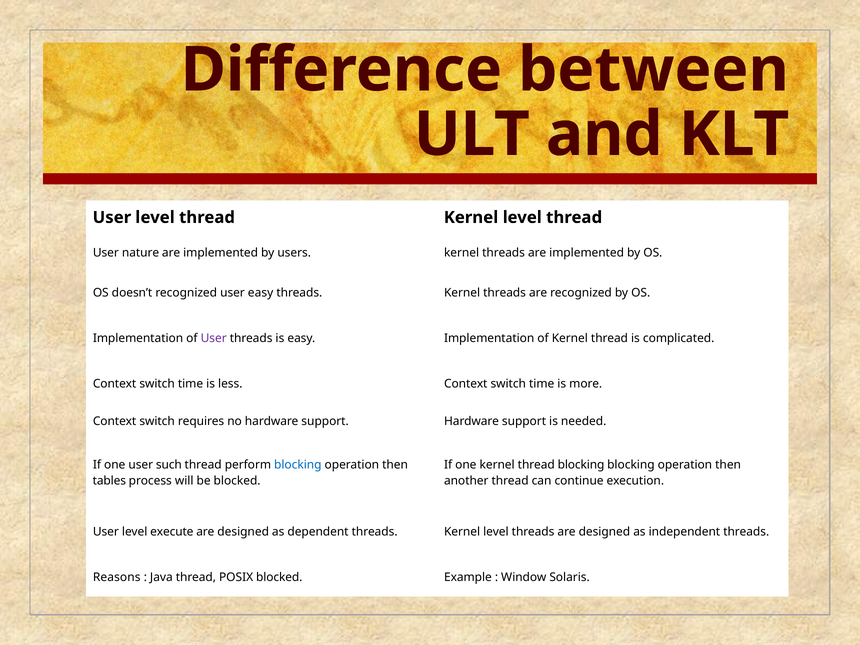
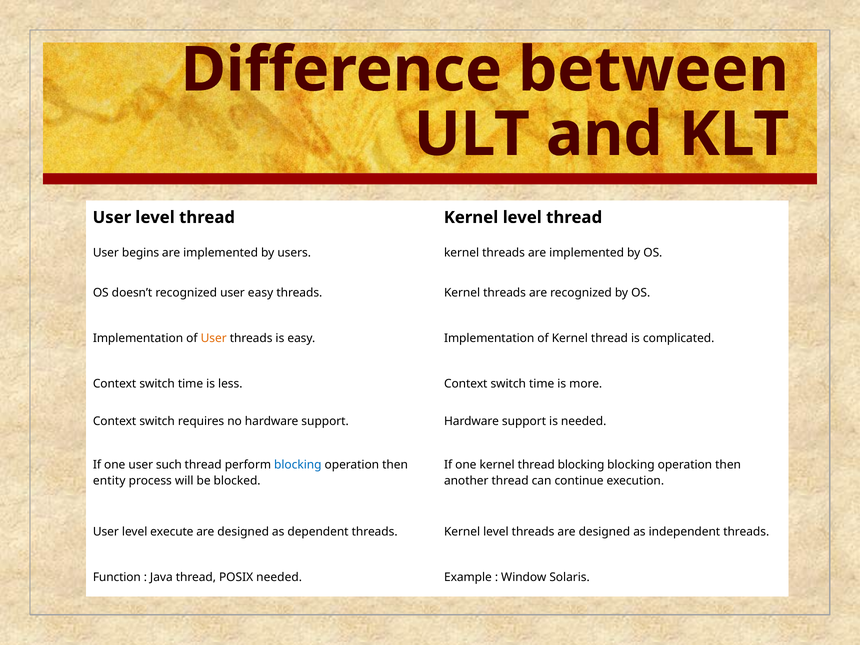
nature: nature -> begins
User at (214, 338) colour: purple -> orange
tables: tables -> entity
Reasons: Reasons -> Function
POSIX blocked: blocked -> needed
